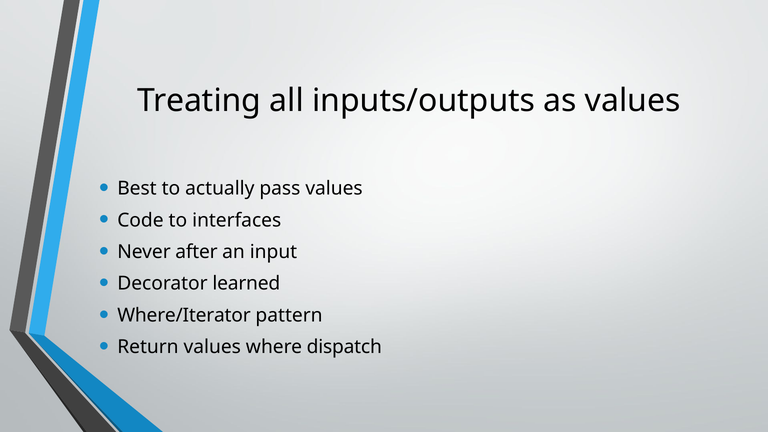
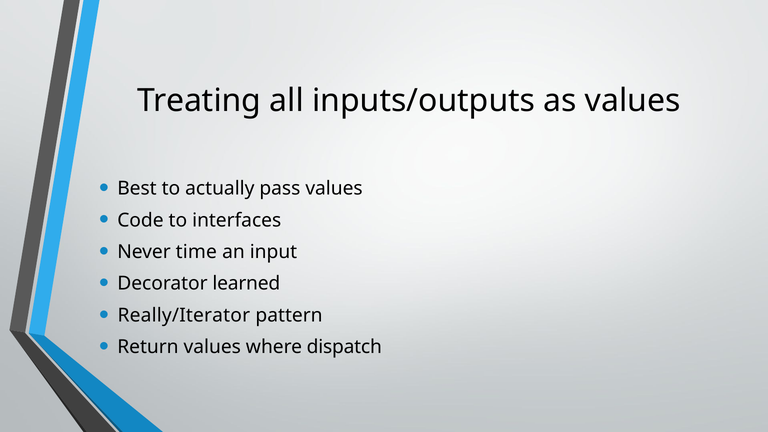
after: after -> time
Where/Iterator: Where/Iterator -> Really/Iterator
